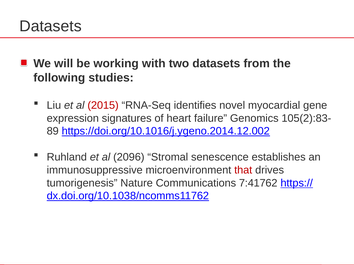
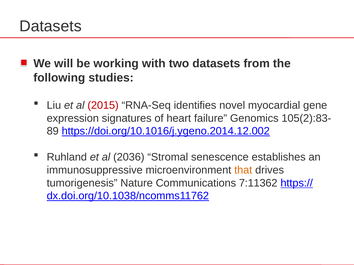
2096: 2096 -> 2036
that colour: red -> orange
7:41762: 7:41762 -> 7:11362
